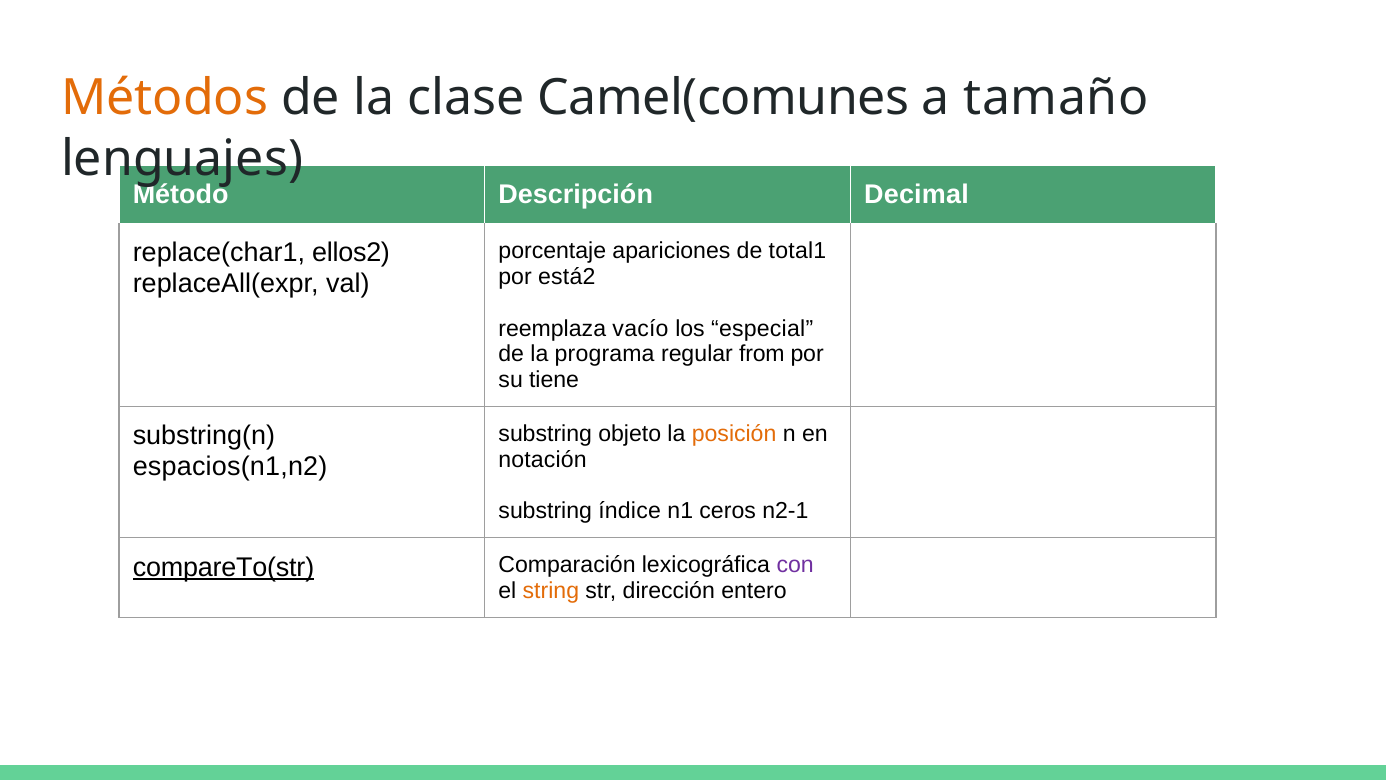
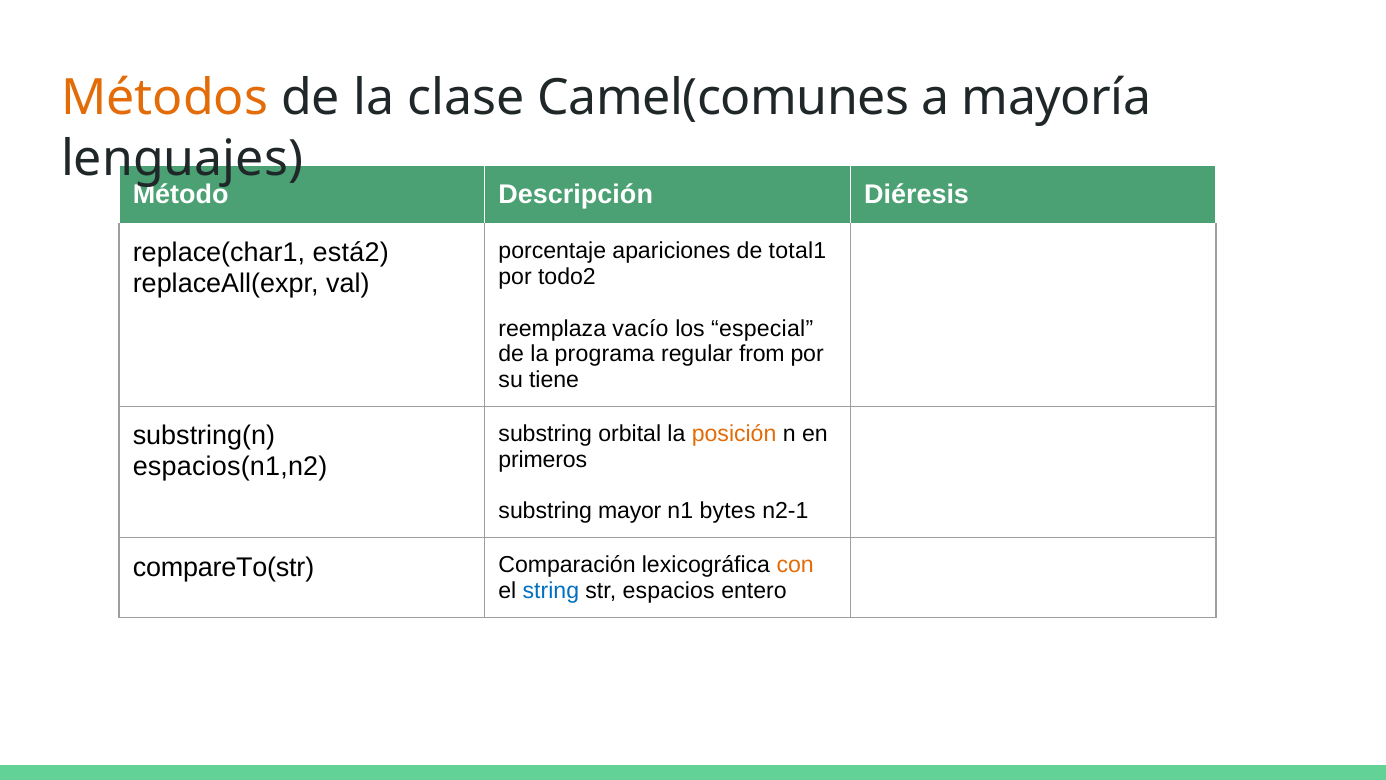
tamaño: tamaño -> mayoría
Decimal: Decimal -> Diéresis
ellos2: ellos2 -> está2
está2: está2 -> todo2
objeto: objeto -> orbital
notación: notación -> primeros
índice: índice -> mayor
ceros: ceros -> bytes
compareTo(str underline: present -> none
con colour: purple -> orange
string colour: orange -> blue
dirección: dirección -> espacios
